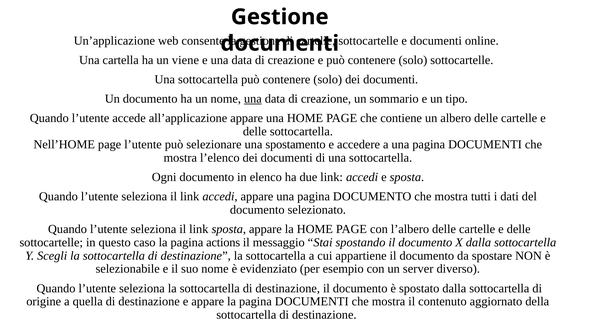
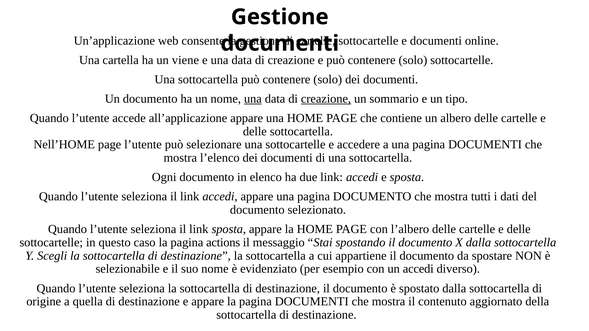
creazione at (326, 99) underline: none -> present
una spostamento: spostamento -> sottocartelle
un server: server -> accedi
